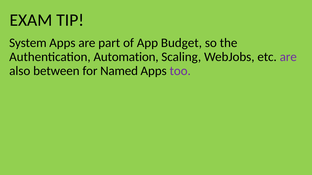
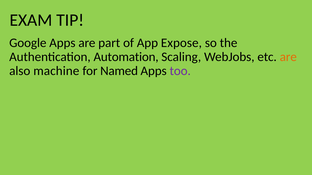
System: System -> Google
Budget: Budget -> Expose
are at (288, 57) colour: purple -> orange
between: between -> machine
